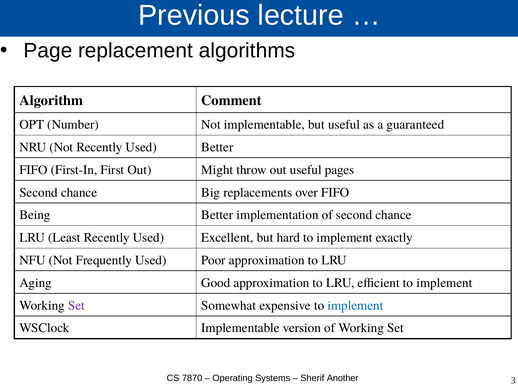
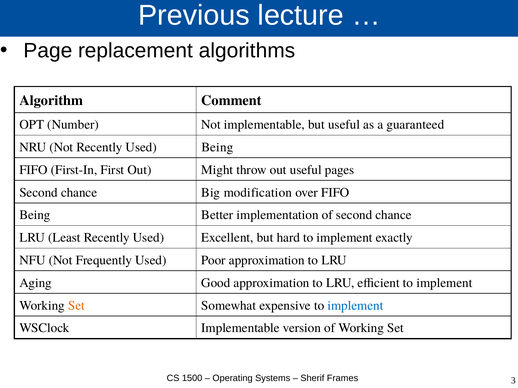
Used Better: Better -> Being
replacements: replacements -> modification
Set at (76, 306) colour: purple -> orange
7870: 7870 -> 1500
Another: Another -> Frames
